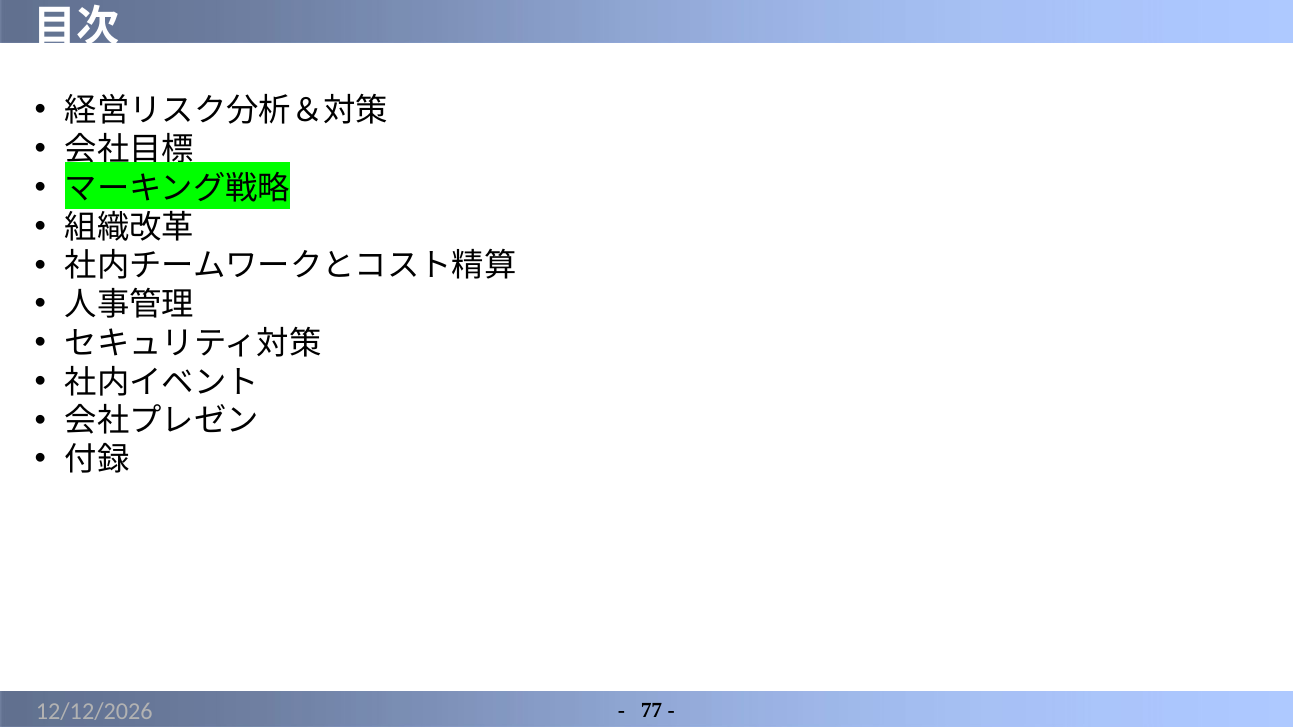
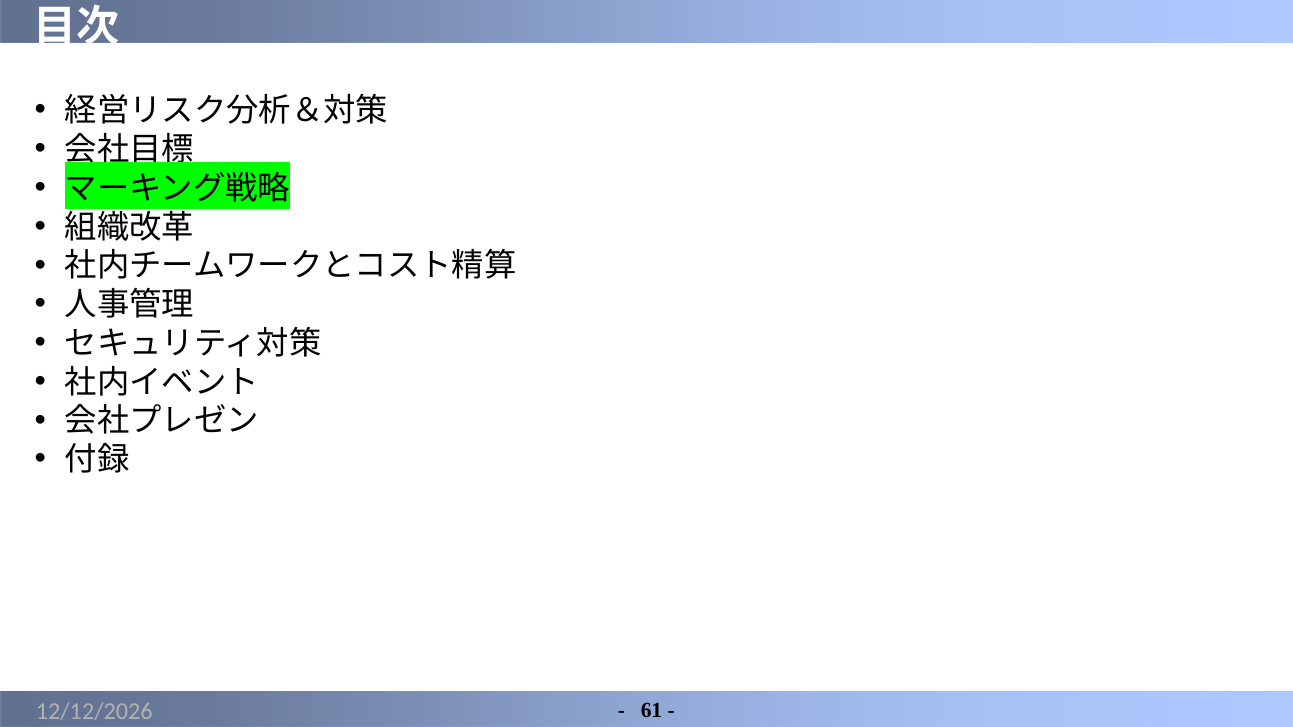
77: 77 -> 61
